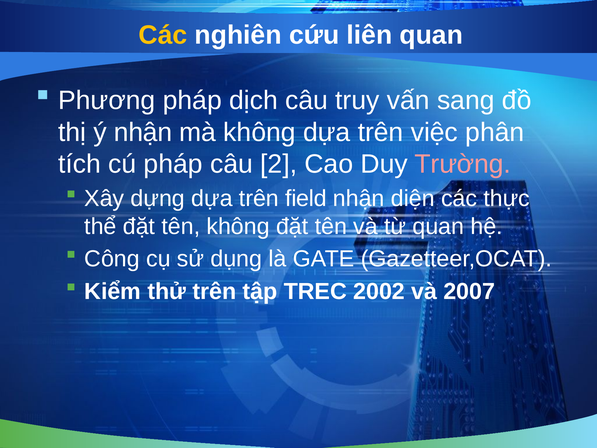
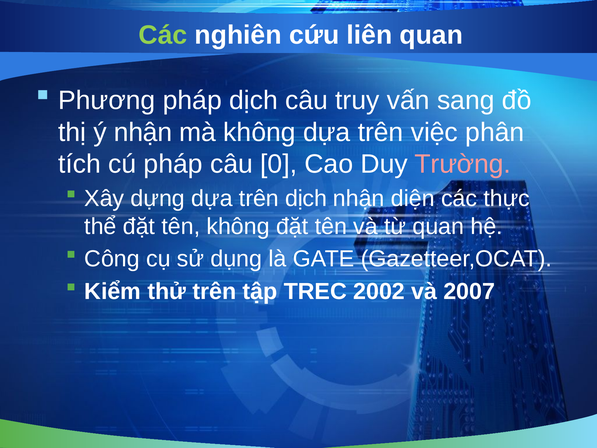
Các at (163, 35) colour: yellow -> light green
2: 2 -> 0
trên field: field -> dịch
